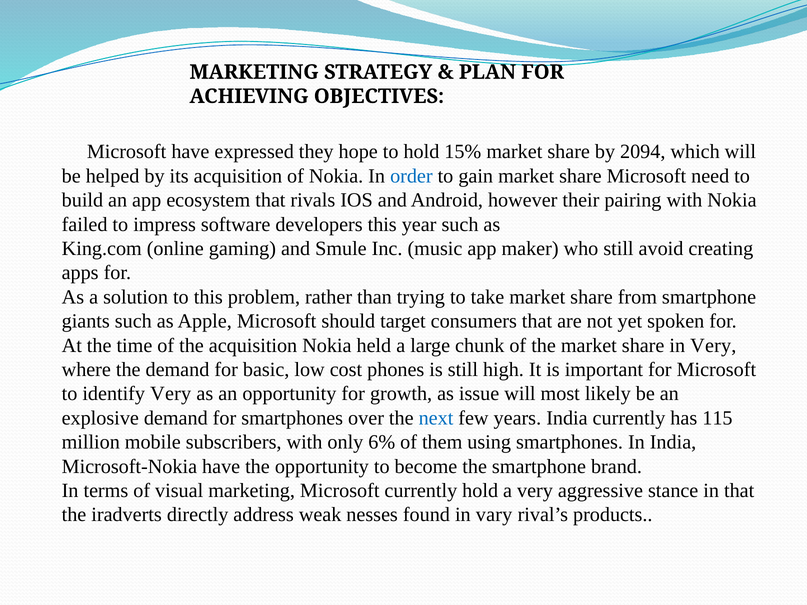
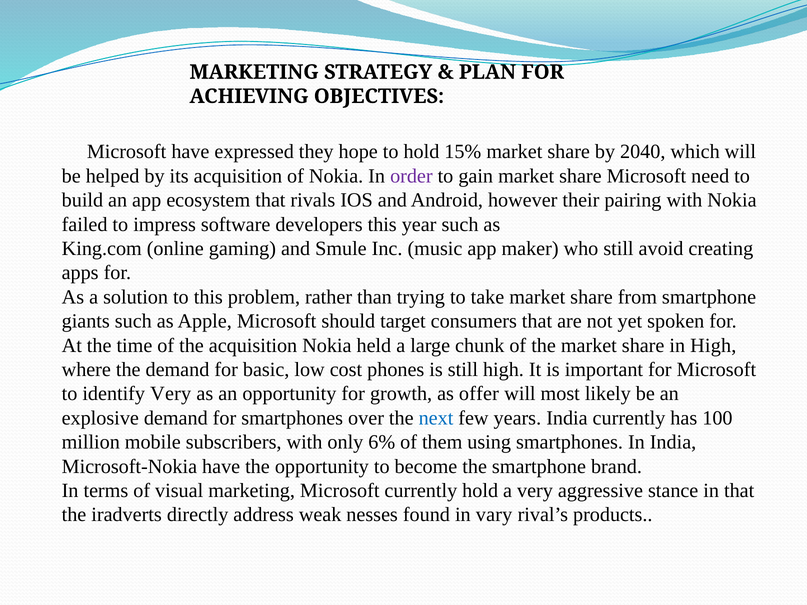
2094: 2094 -> 2040
order colour: blue -> purple
in Very: Very -> High
issue: issue -> offer
115: 115 -> 100
